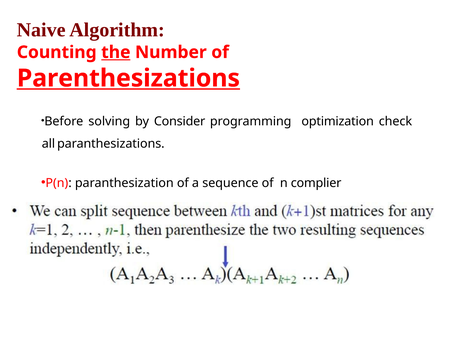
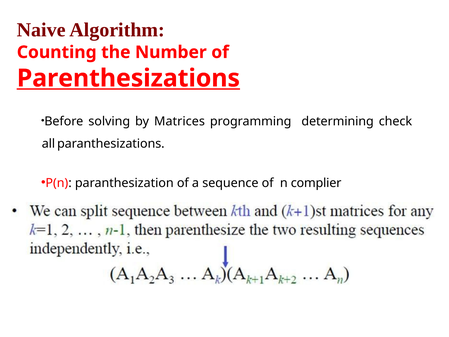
the underline: present -> none
Consider: Consider -> Matrices
optimization: optimization -> determining
